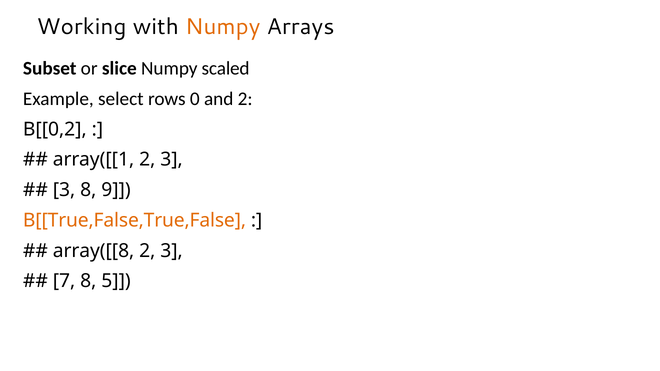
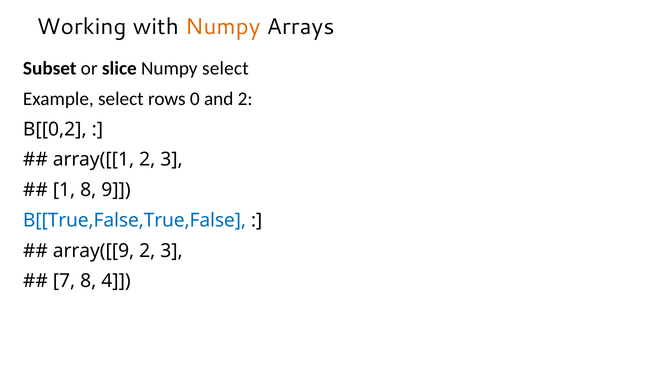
Numpy scaled: scaled -> select
3 at (64, 190): 3 -> 1
B[[True,False,True,False colour: orange -> blue
array([[8: array([[8 -> array([[9
5: 5 -> 4
